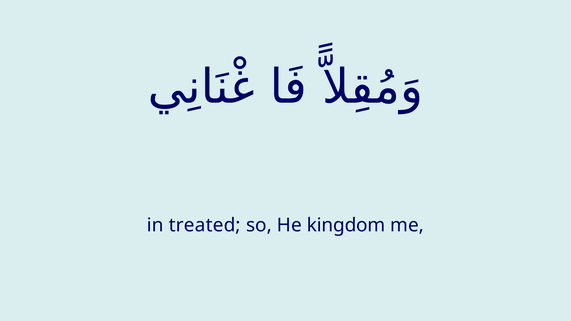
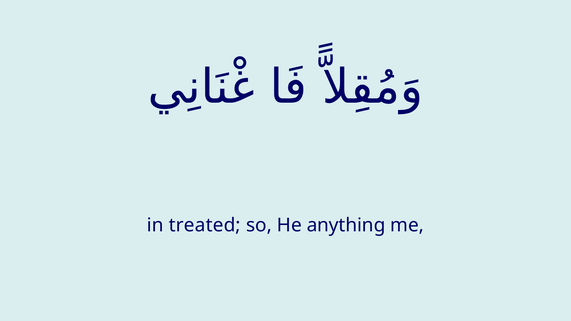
kingdom: kingdom -> anything
